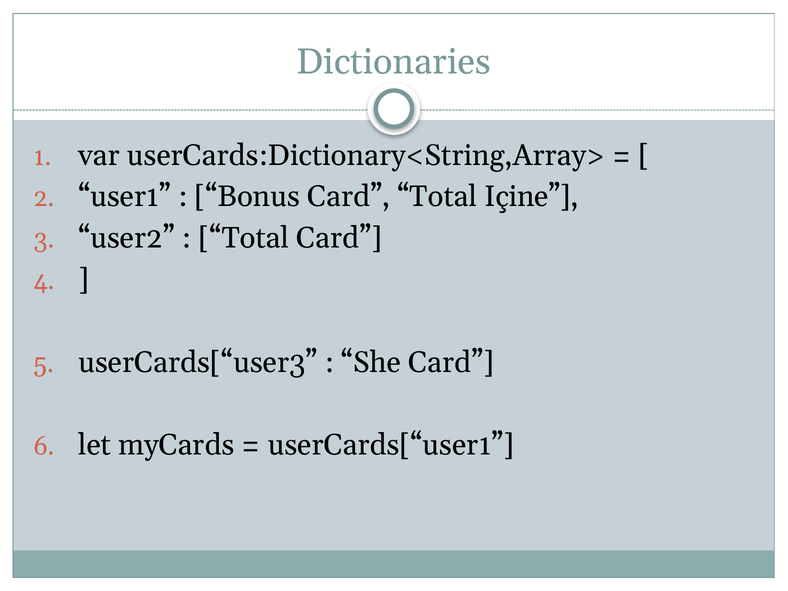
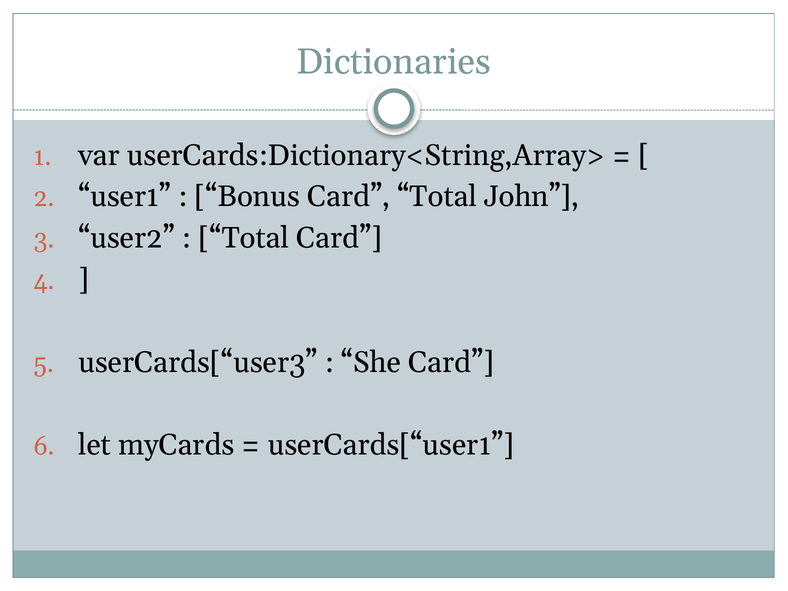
Içine: Içine -> John
